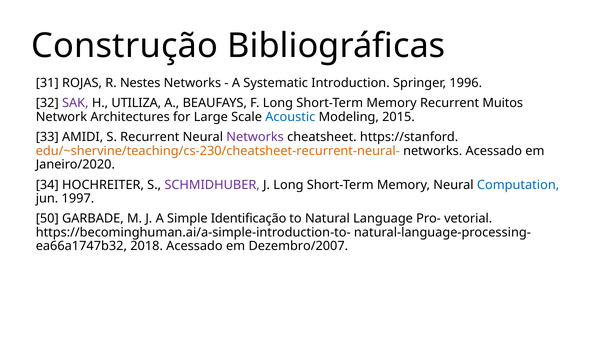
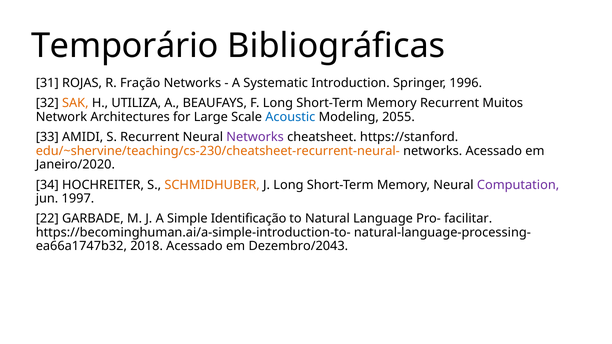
Construção: Construção -> Temporário
Nestes: Nestes -> Fração
SAK colour: purple -> orange
2015: 2015 -> 2055
SCHMIDHUBER colour: purple -> orange
Computation colour: blue -> purple
50: 50 -> 22
vetorial: vetorial -> facilitar
Dezembro/2007: Dezembro/2007 -> Dezembro/2043
